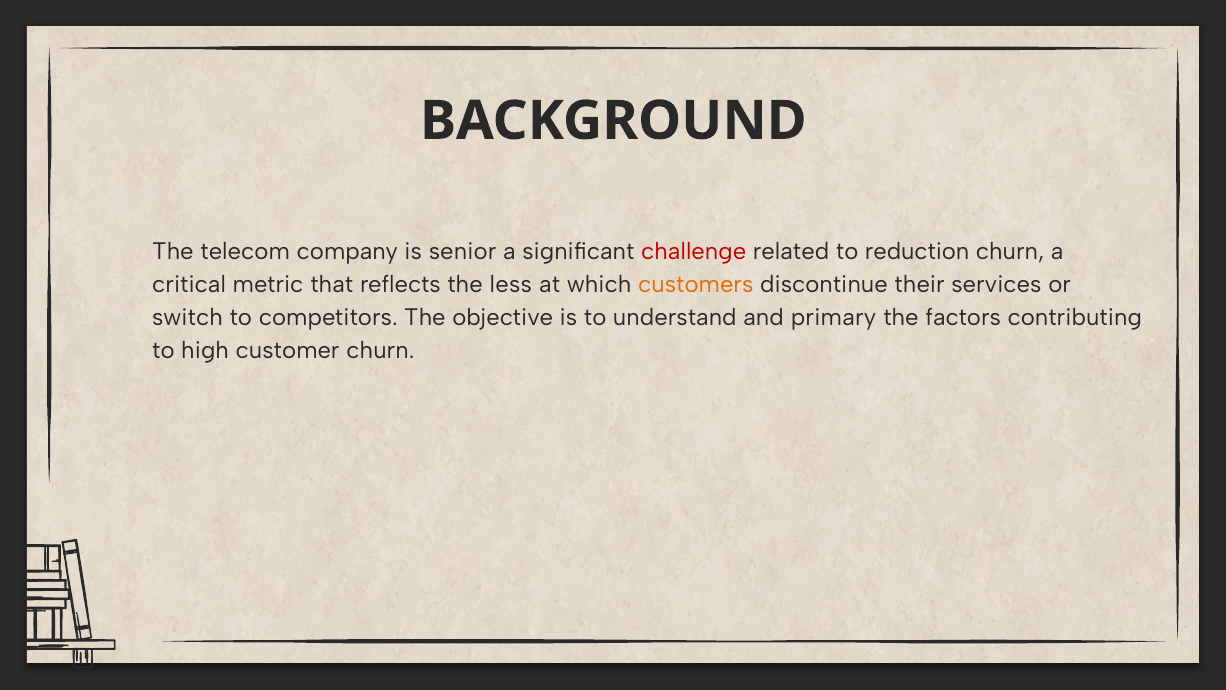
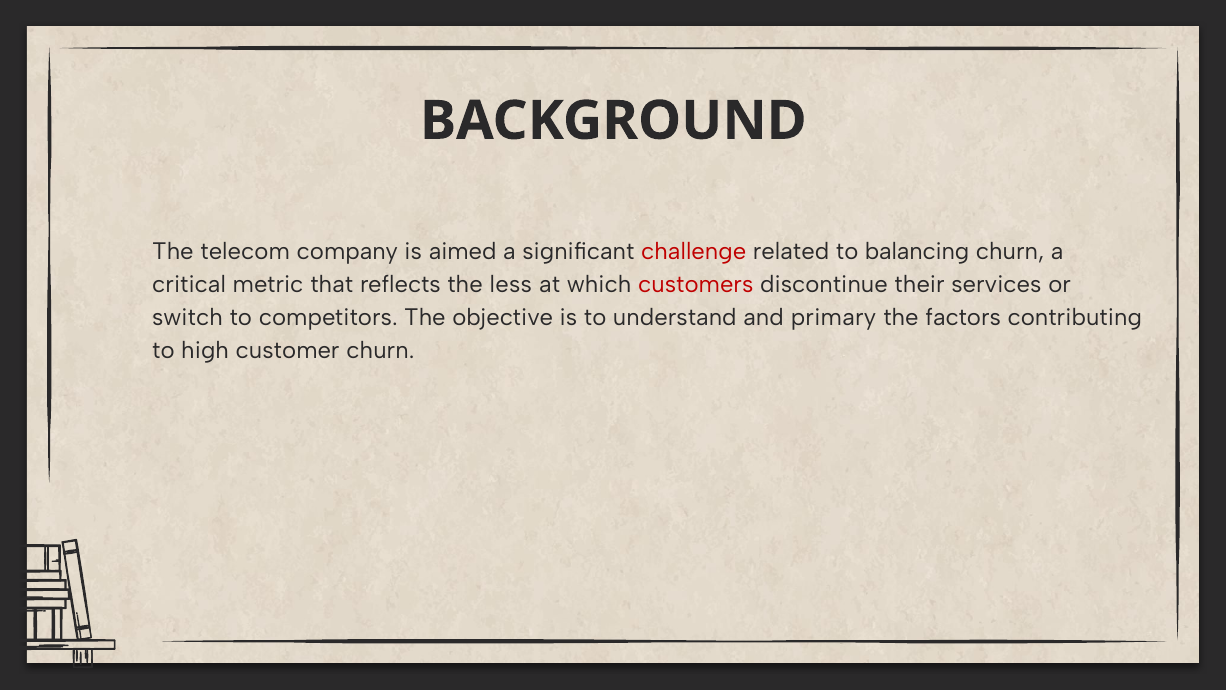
senior: senior -> aimed
reduction: reduction -> balancing
customers colour: orange -> red
